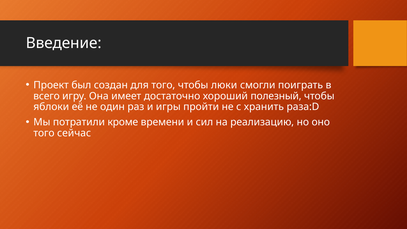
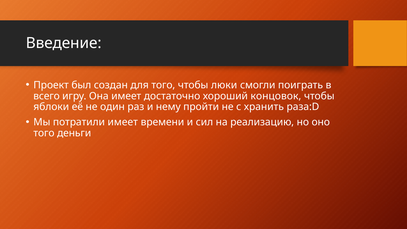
полезный: полезный -> концовок
игры: игры -> нему
потратили кроме: кроме -> имеет
сейчас: сейчас -> деньги
